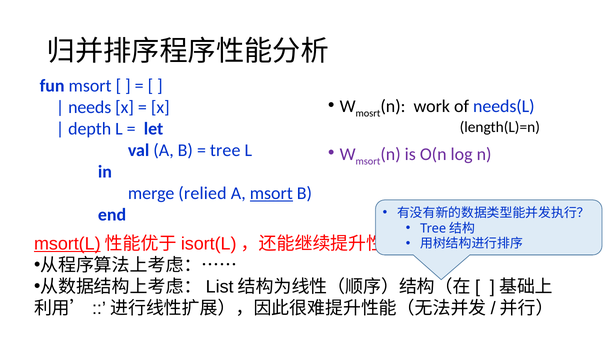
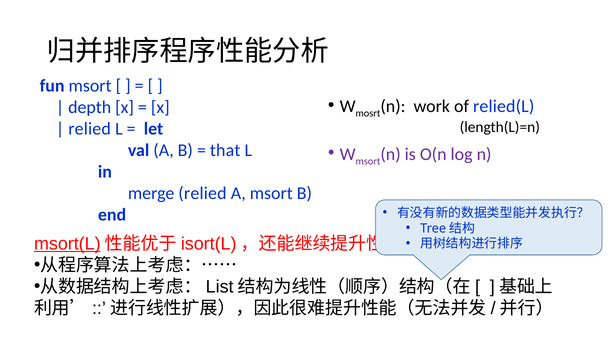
needs(L: needs(L -> relied(L
needs: needs -> depth
depth at (90, 129): depth -> relied
tree at (225, 150): tree -> that
msort at (271, 193) underline: present -> none
